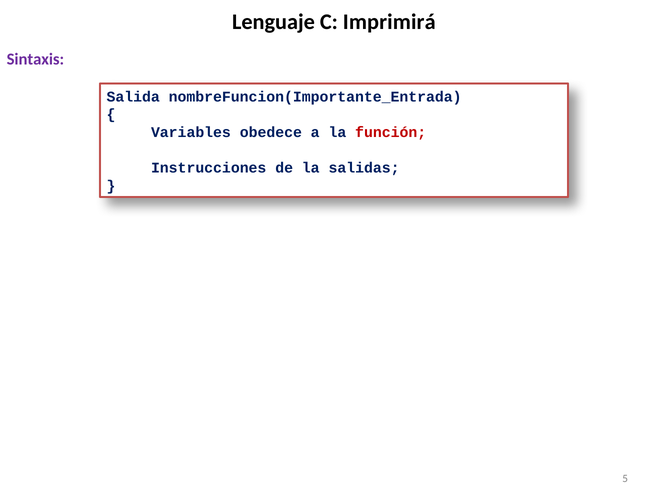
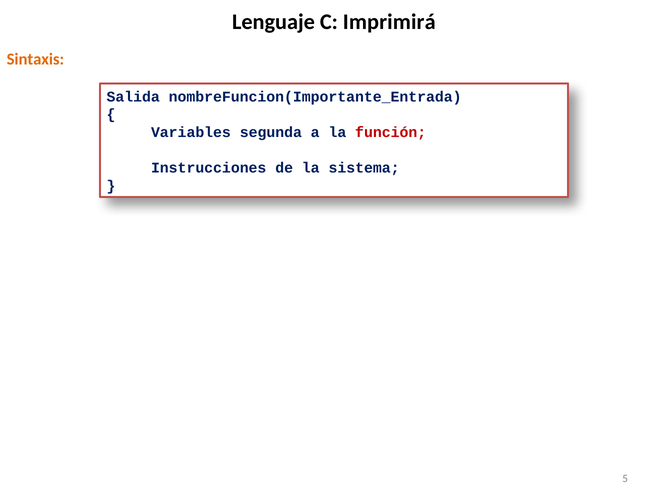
Sintaxis colour: purple -> orange
obedece: obedece -> segunda
salidas: salidas -> sistema
